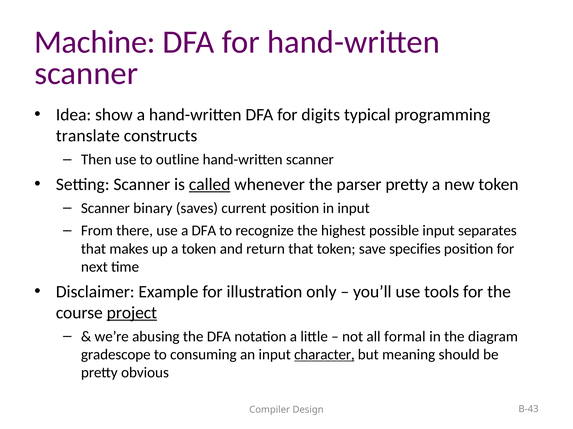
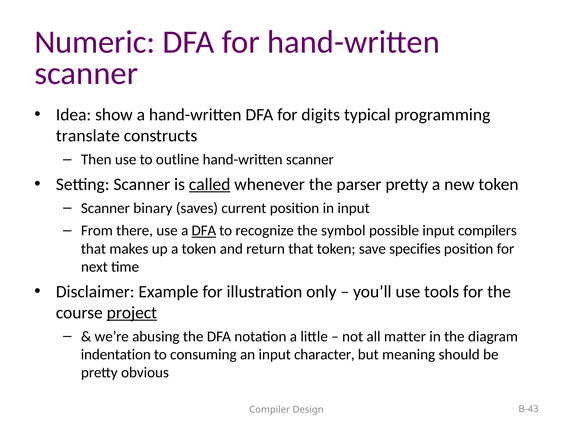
Machine: Machine -> Numeric
DFA at (204, 231) underline: none -> present
highest: highest -> symbol
separates: separates -> compilers
formal: formal -> matter
gradescope: gradescope -> indentation
character underline: present -> none
